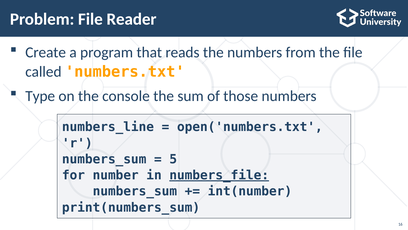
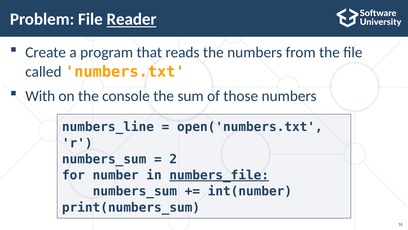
Reader underline: none -> present
Type: Type -> With
5: 5 -> 2
